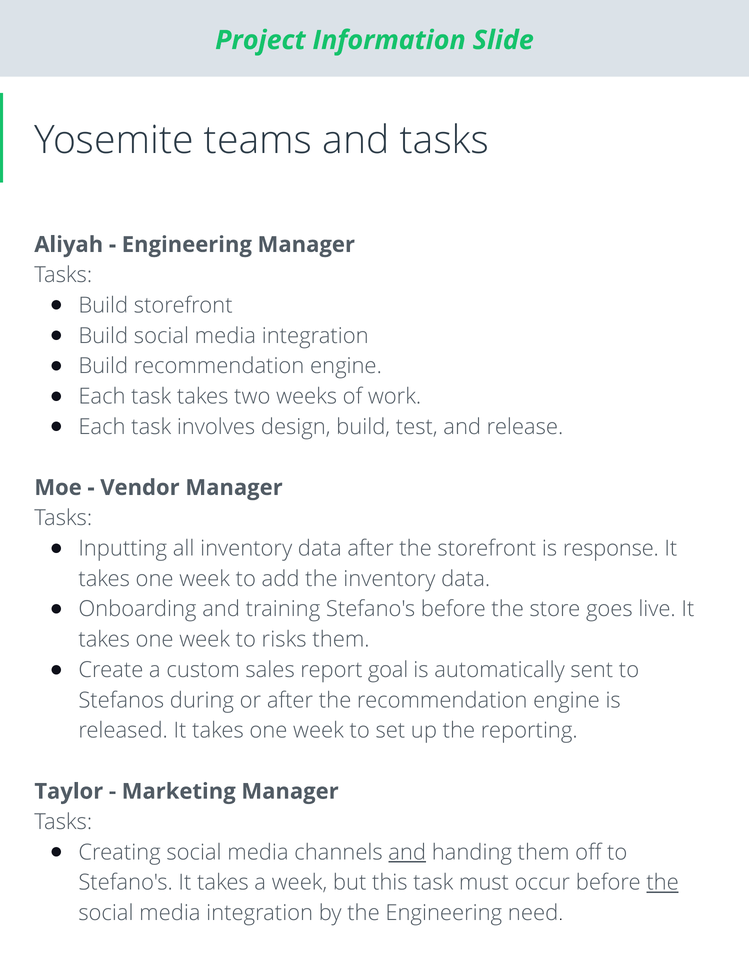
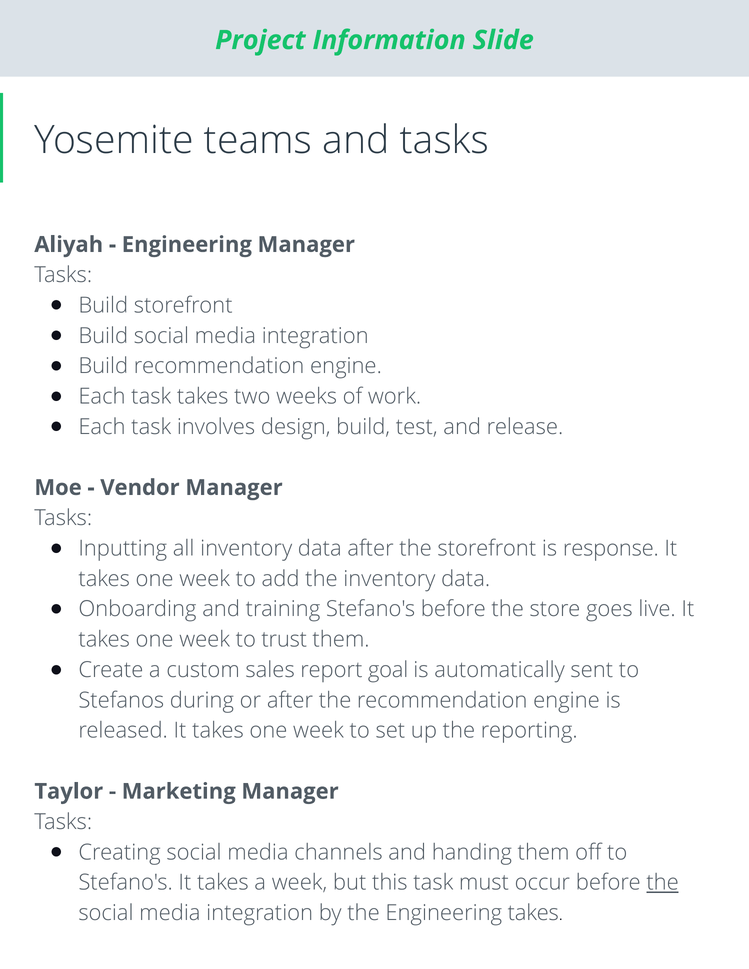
risks: risks -> trust
and at (407, 853) underline: present -> none
Engineering need: need -> takes
